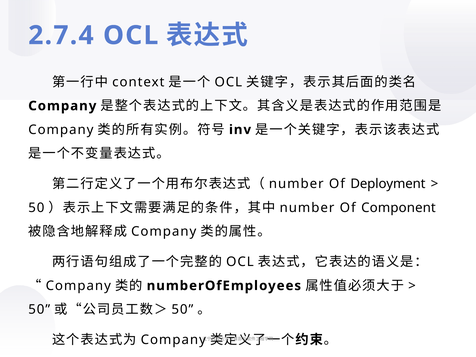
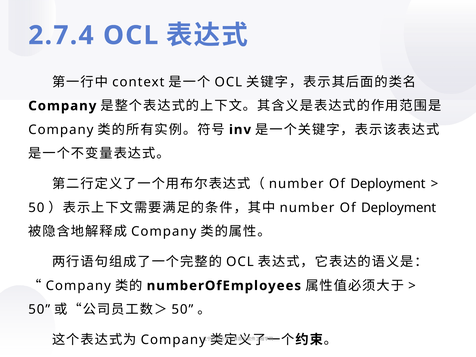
Component at (399, 208): Component -> Deployment
